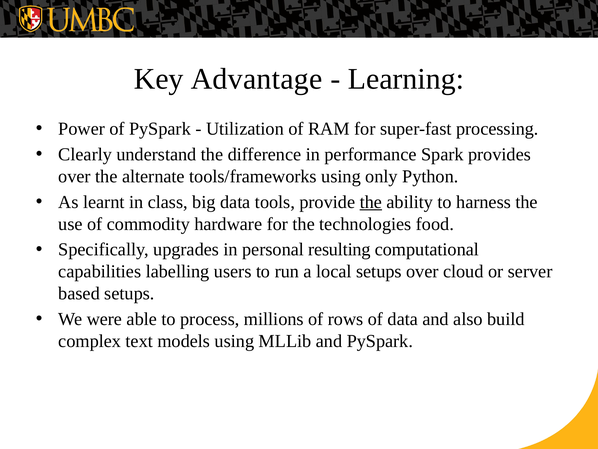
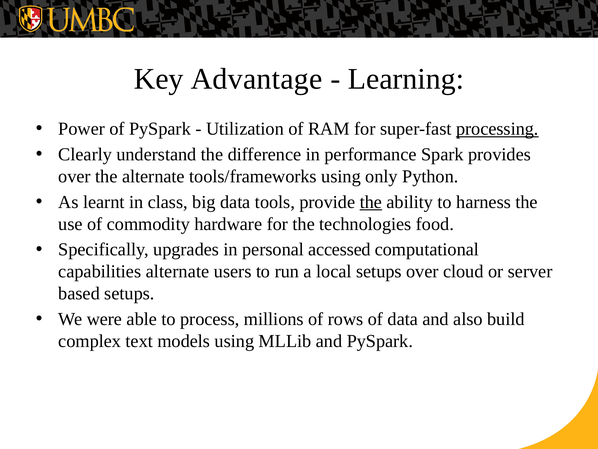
processing underline: none -> present
resulting: resulting -> accessed
capabilities labelling: labelling -> alternate
